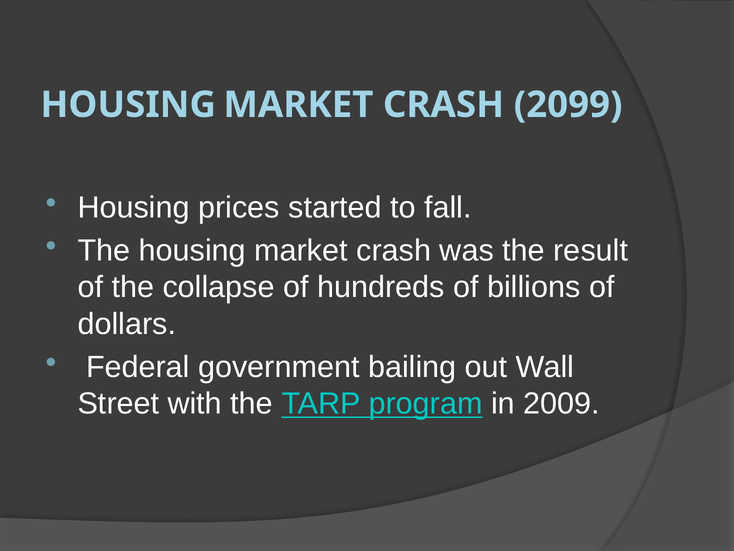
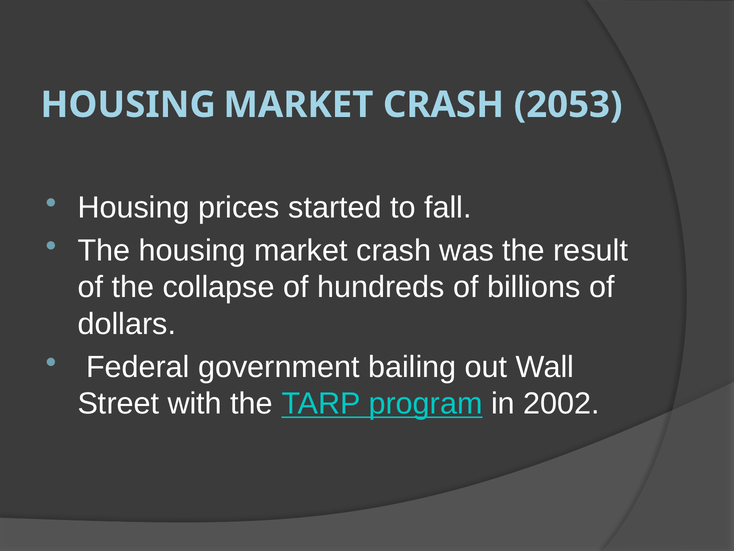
2099: 2099 -> 2053
2009: 2009 -> 2002
